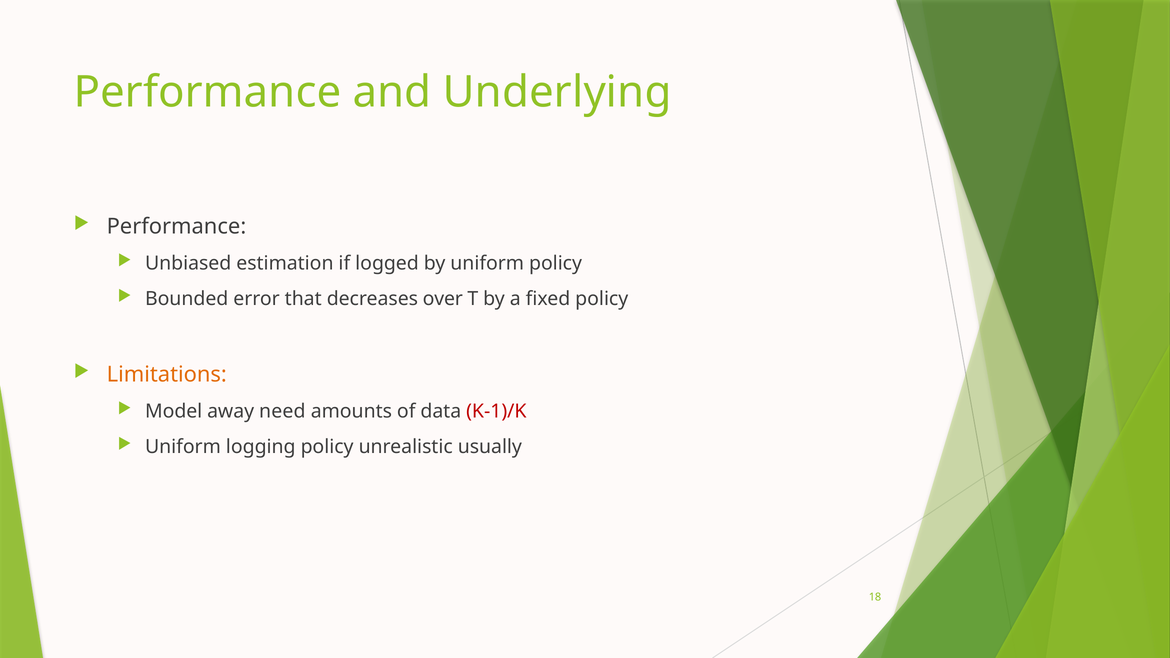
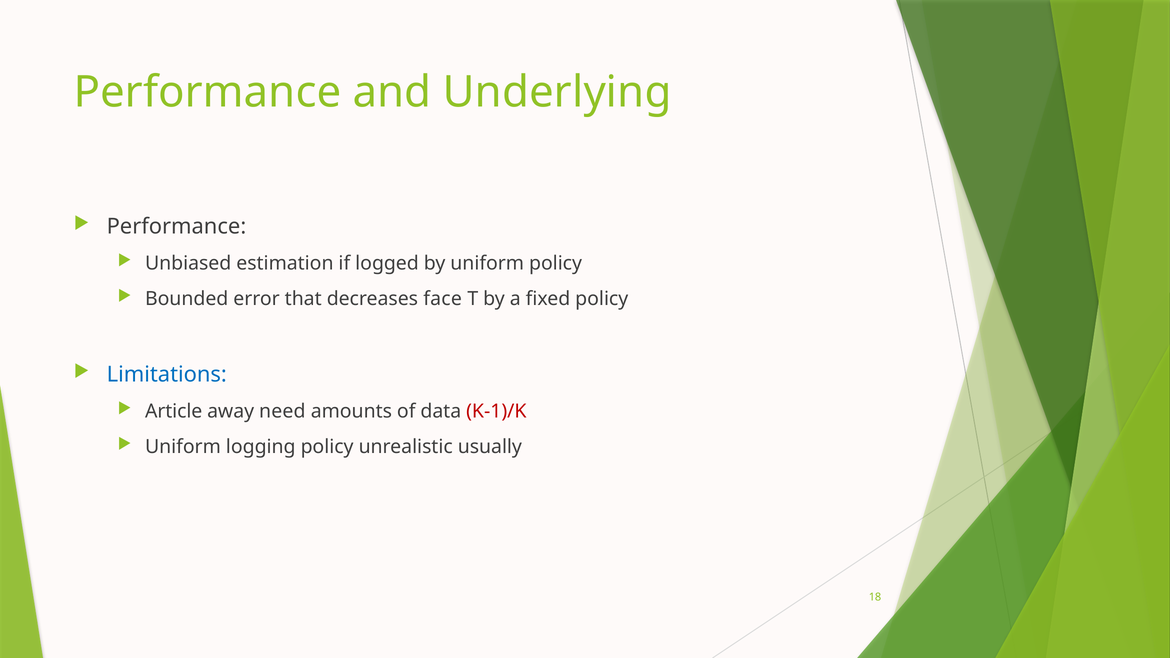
over: over -> face
Limitations colour: orange -> blue
Model: Model -> Article
